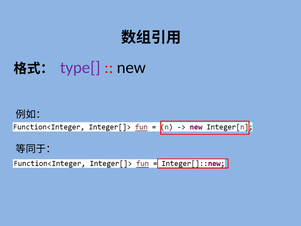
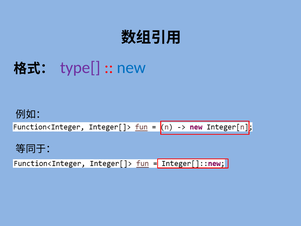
new colour: black -> blue
